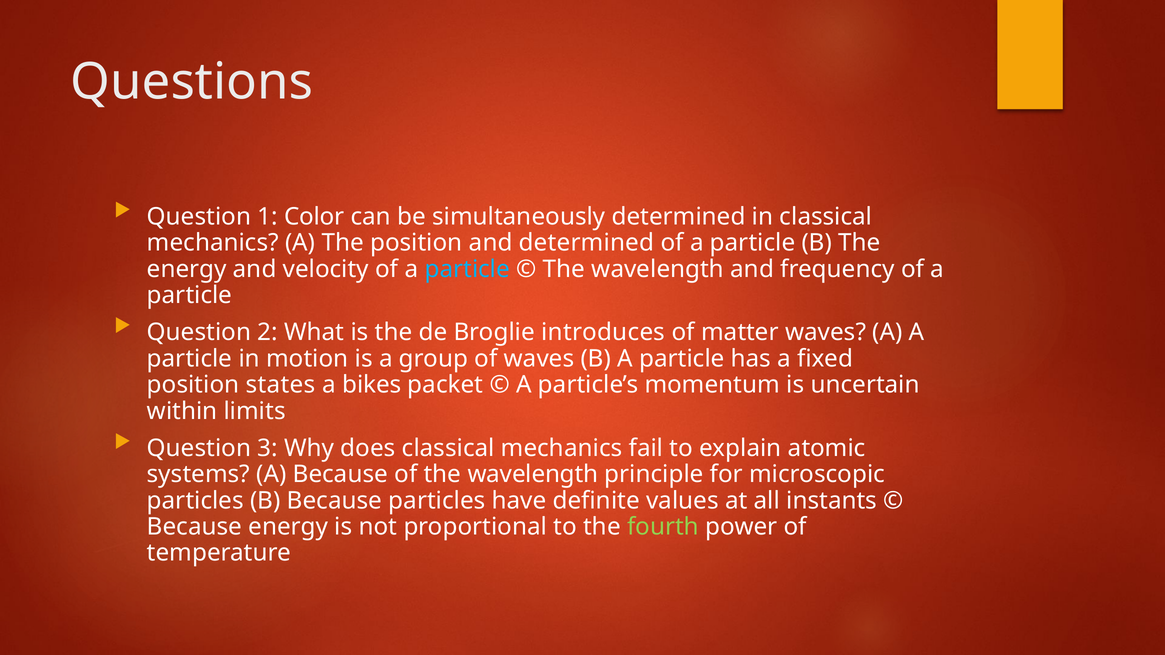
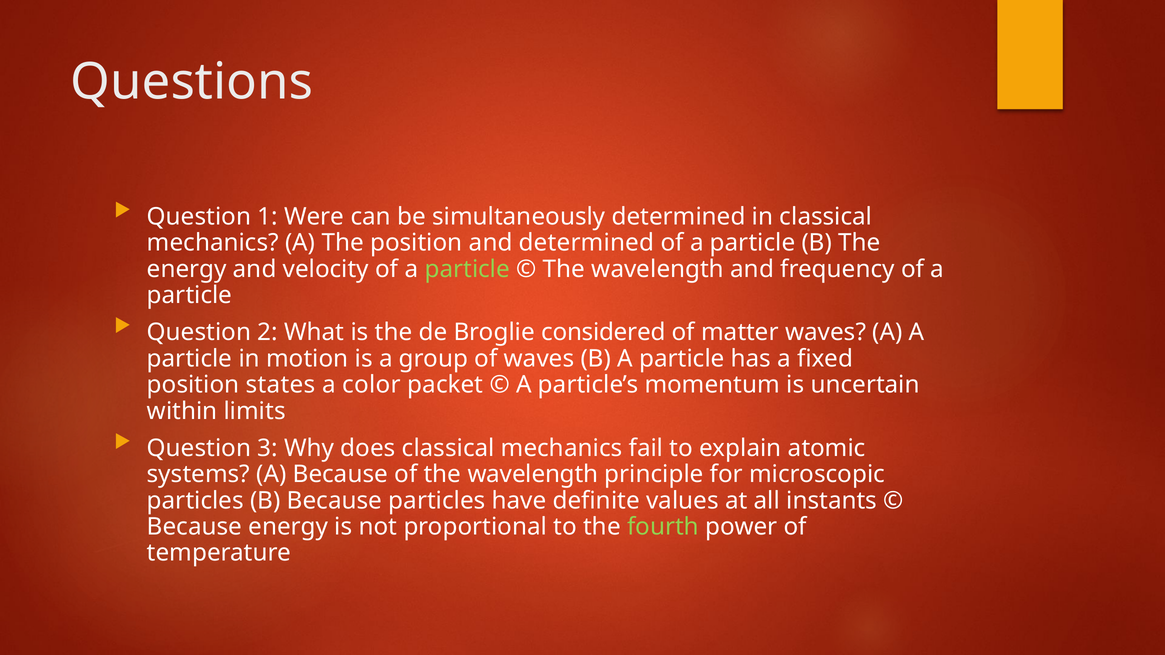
Color: Color -> Were
particle at (467, 269) colour: light blue -> light green
introduces: introduces -> considered
bikes: bikes -> color
